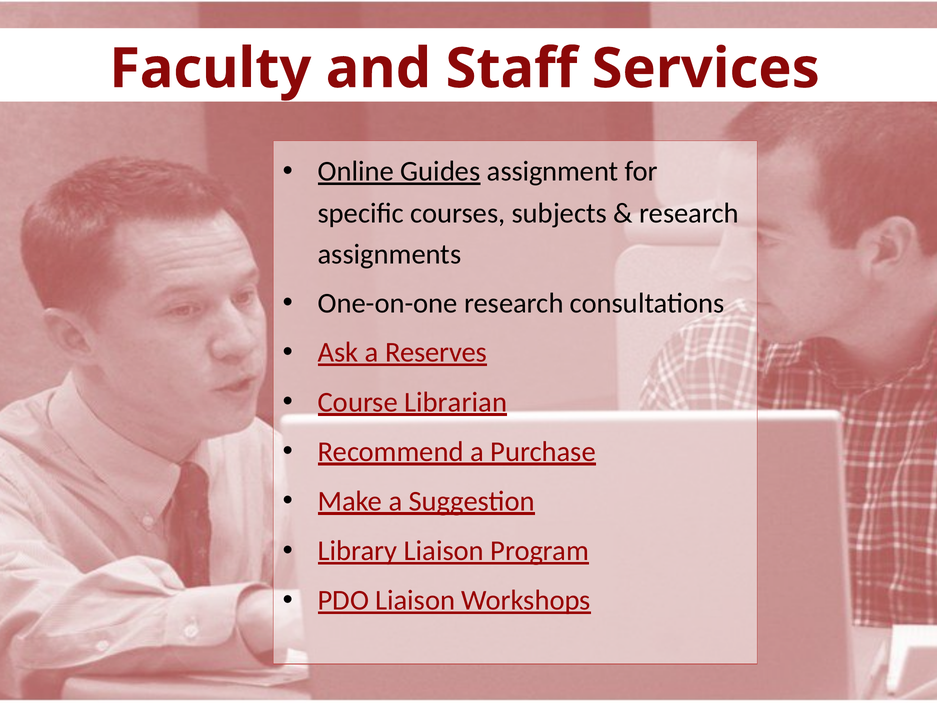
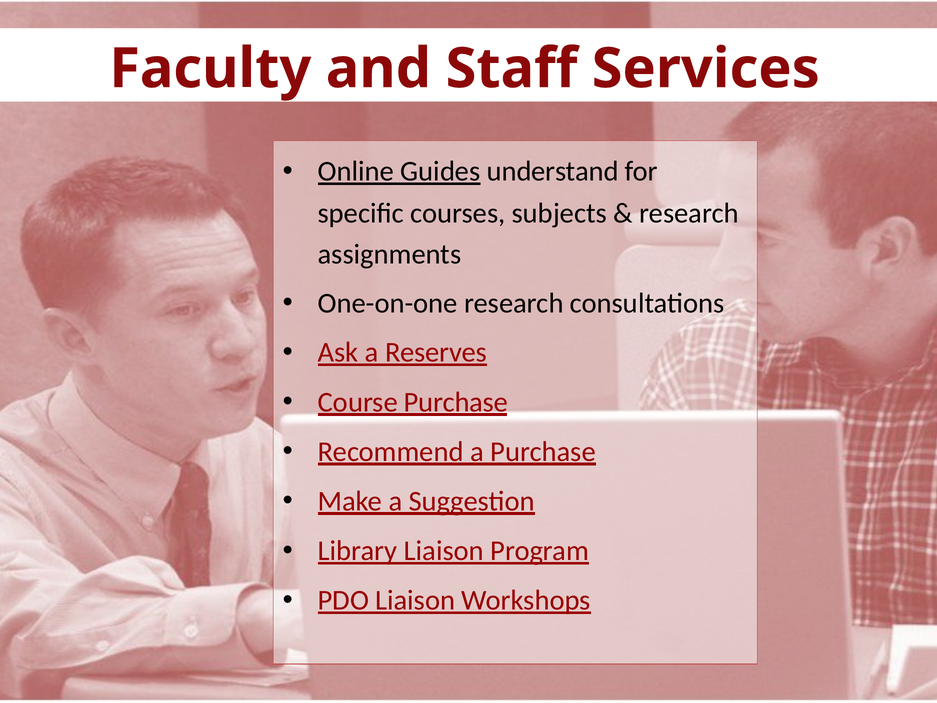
assignment: assignment -> understand
Course Librarian: Librarian -> Purchase
